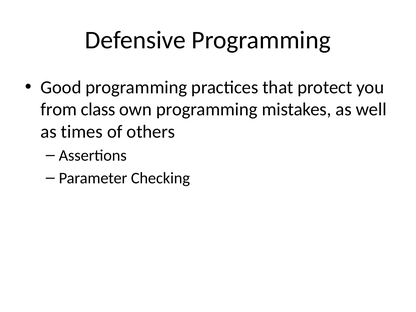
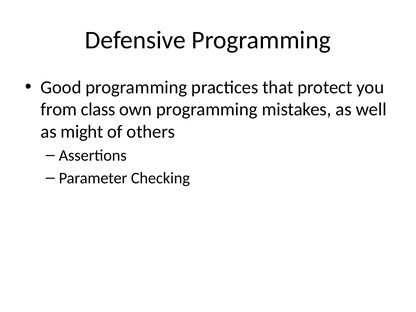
times: times -> might
